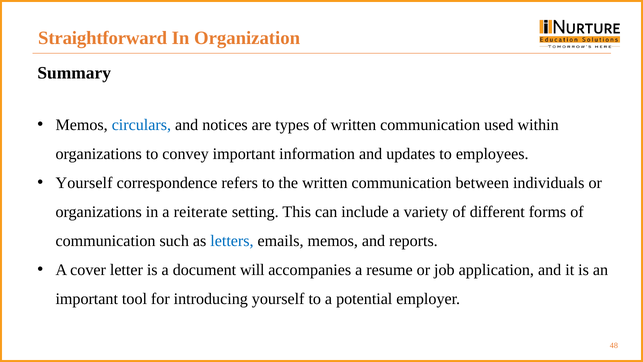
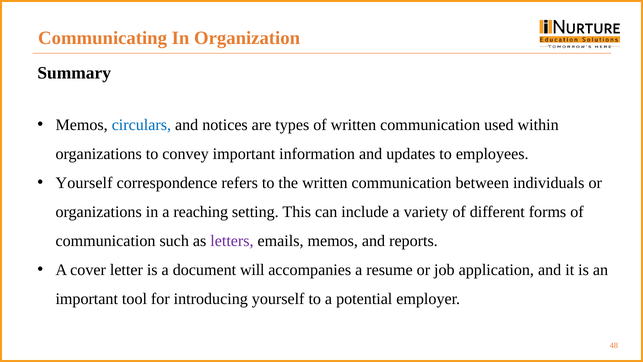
Straightforward: Straightforward -> Communicating
reiterate: reiterate -> reaching
letters colour: blue -> purple
